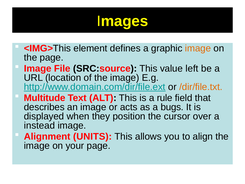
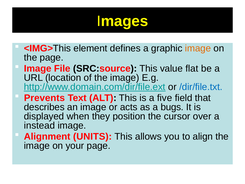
left: left -> flat
/dir/file.txt colour: orange -> blue
Multitude: Multitude -> Prevents
rule: rule -> five
